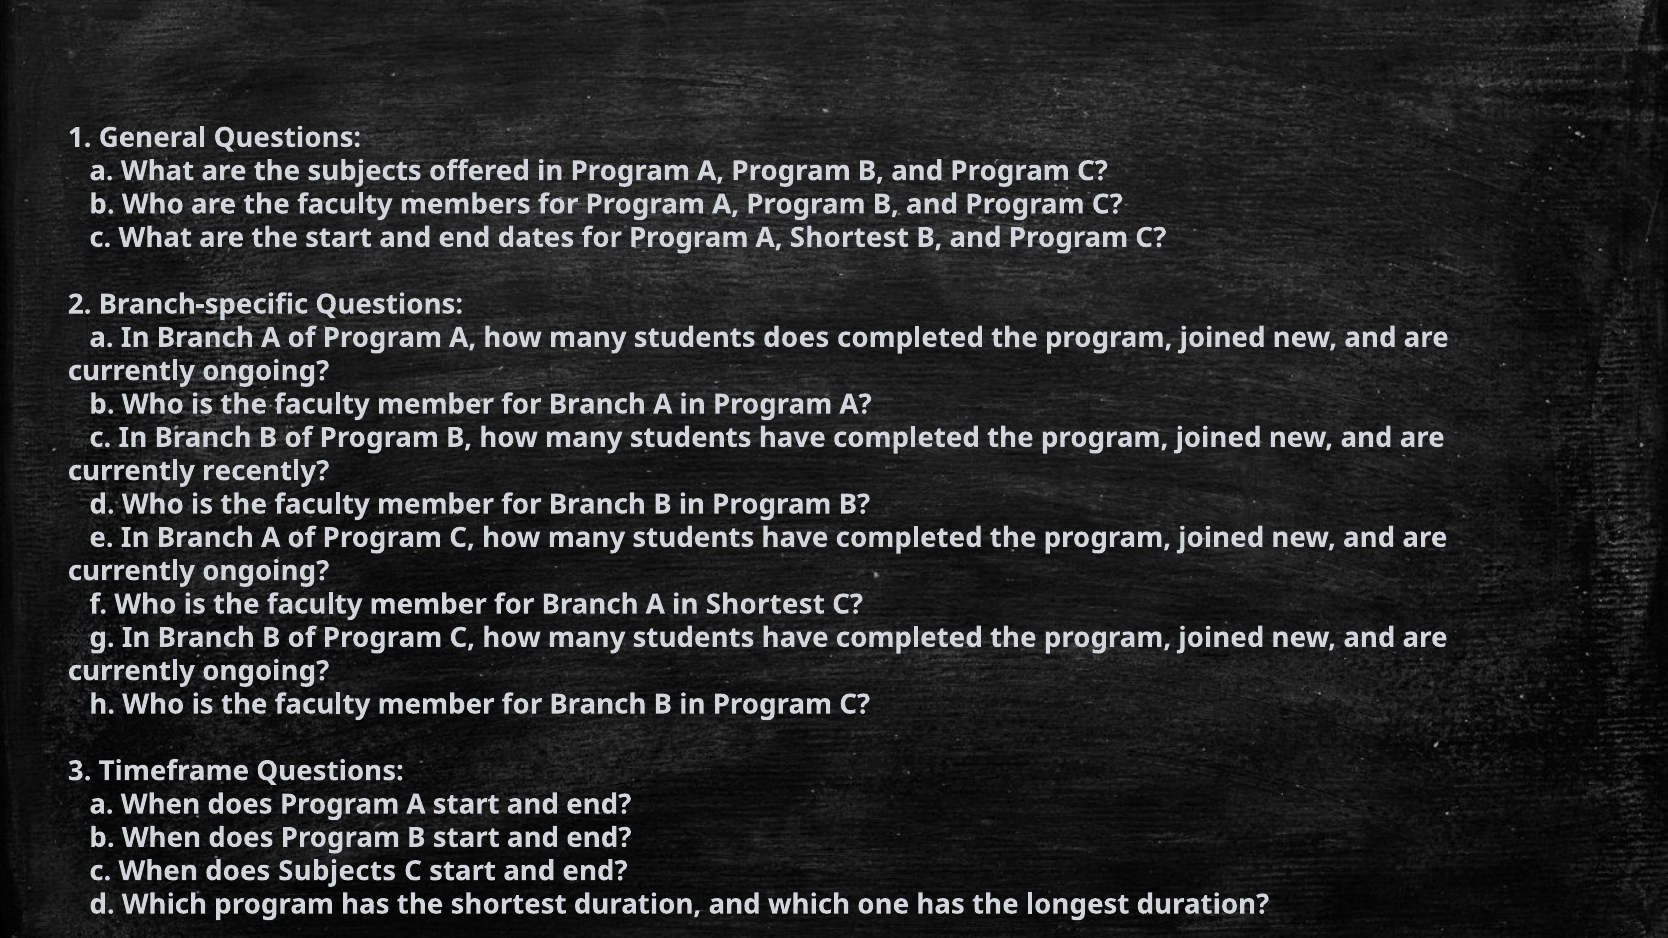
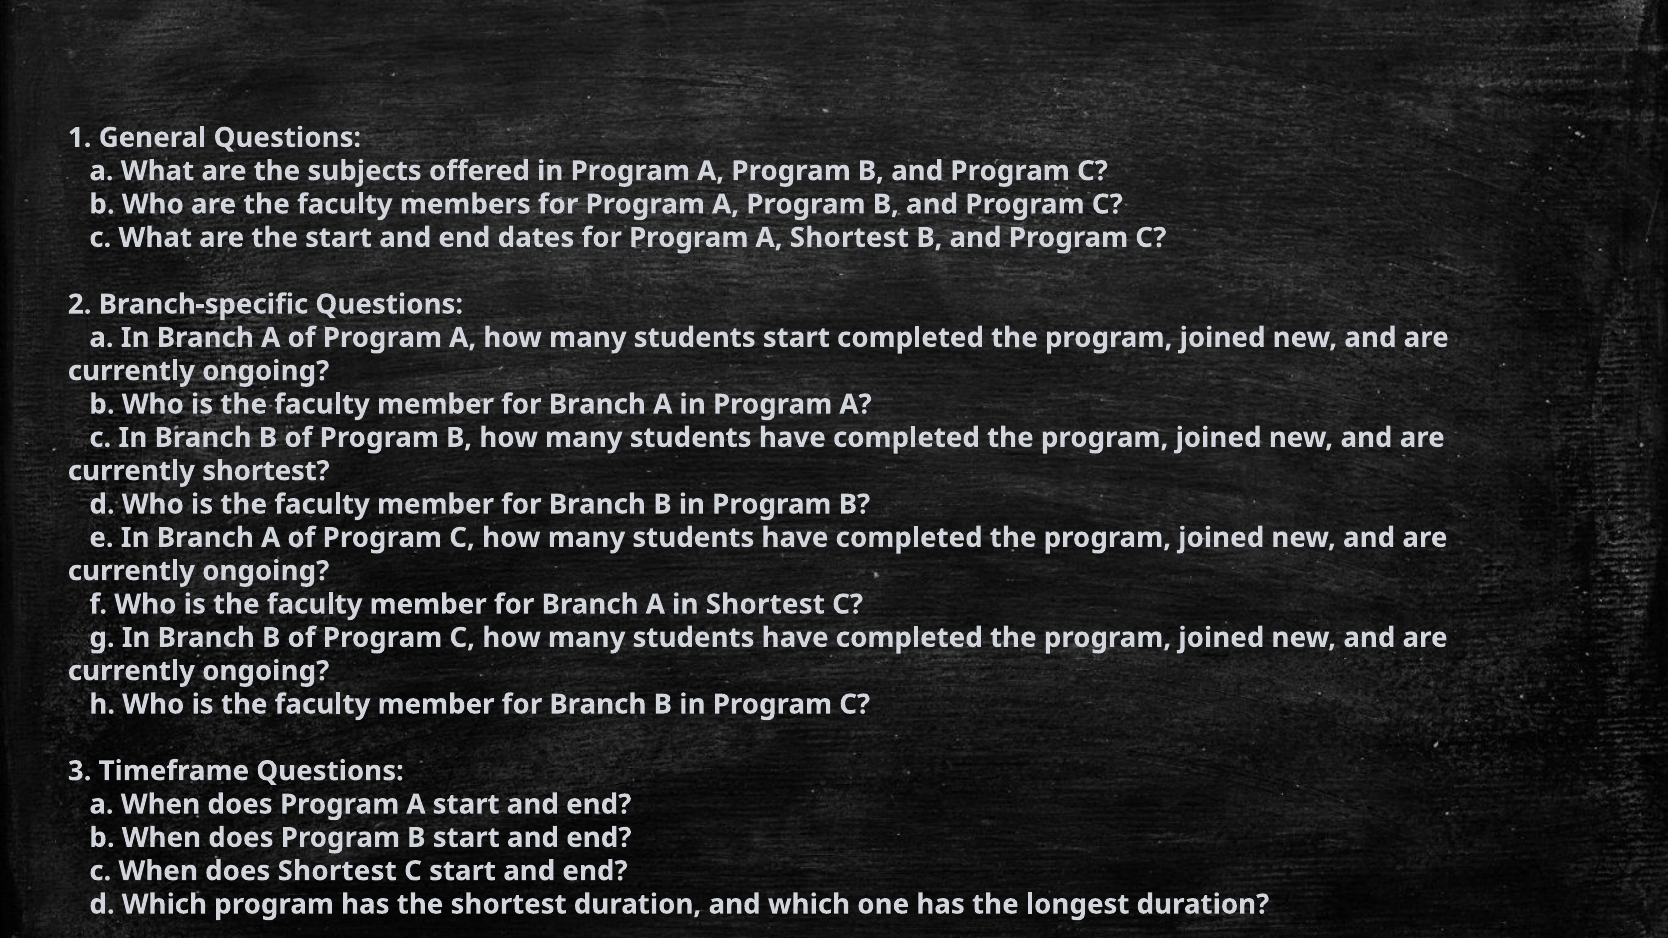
students does: does -> start
currently recently: recently -> shortest
does Subjects: Subjects -> Shortest
